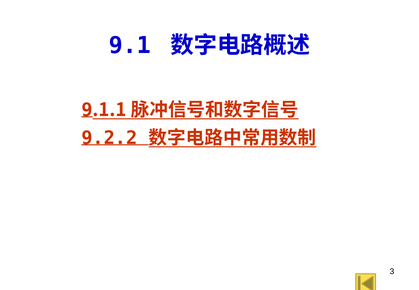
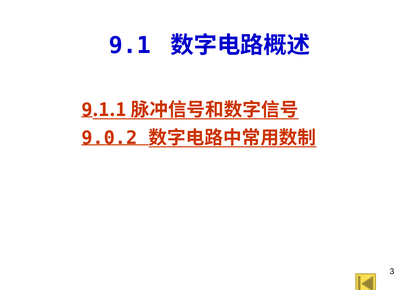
9.2.2: 9.2.2 -> 9.0.2
